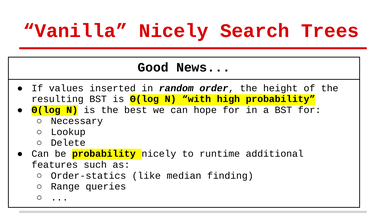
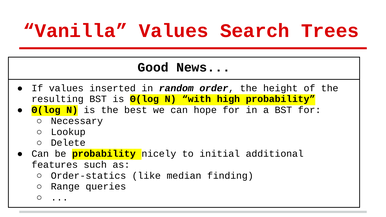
Vanilla Nicely: Nicely -> Values
runtime: runtime -> initial
